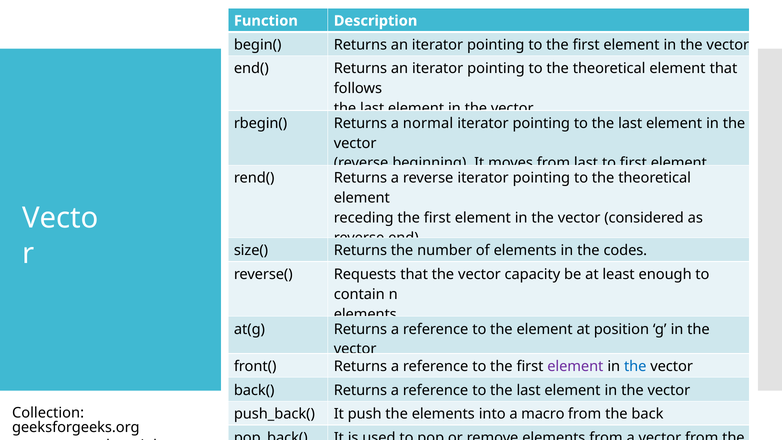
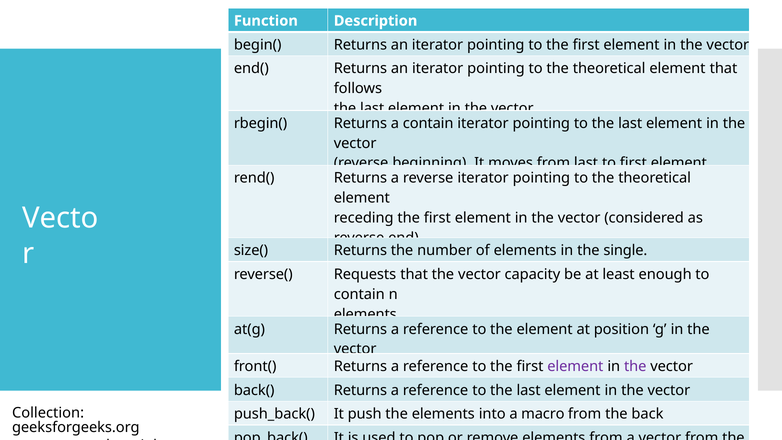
a normal: normal -> contain
codes: codes -> single
the at (635, 366) colour: blue -> purple
